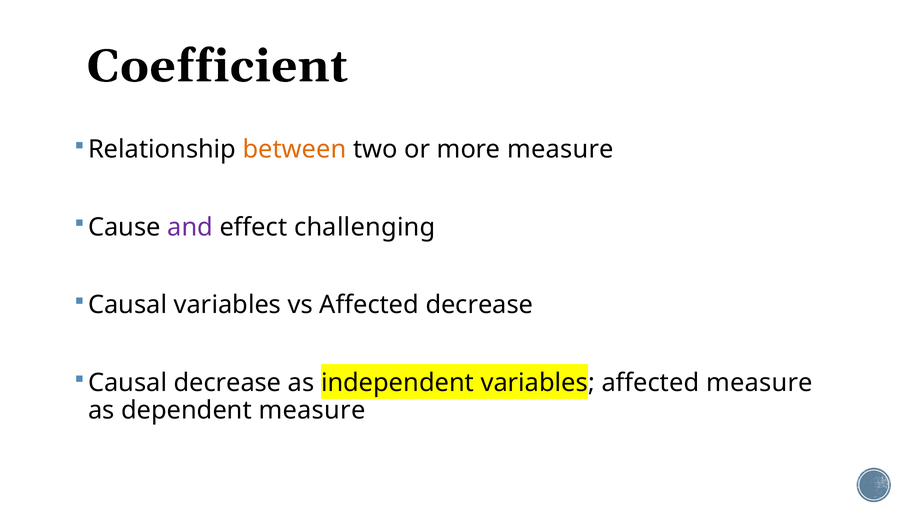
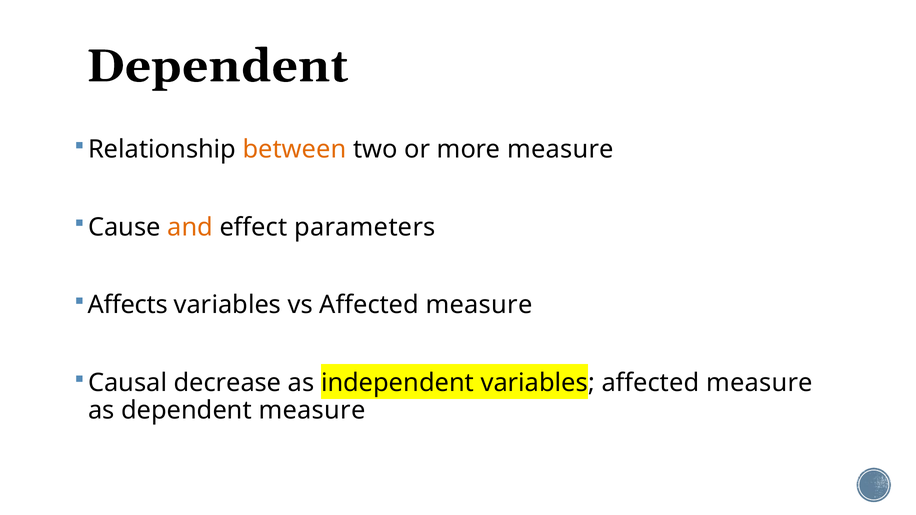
Coefficient at (217, 66): Coefficient -> Dependent
and colour: purple -> orange
challenging: challenging -> parameters
Causal at (128, 305): Causal -> Affects
vs Affected decrease: decrease -> measure
